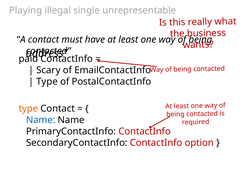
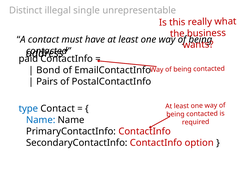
Playing: Playing -> Distinct
Scary: Scary -> Bond
Type at (47, 81): Type -> Pairs
type at (28, 109) colour: orange -> blue
